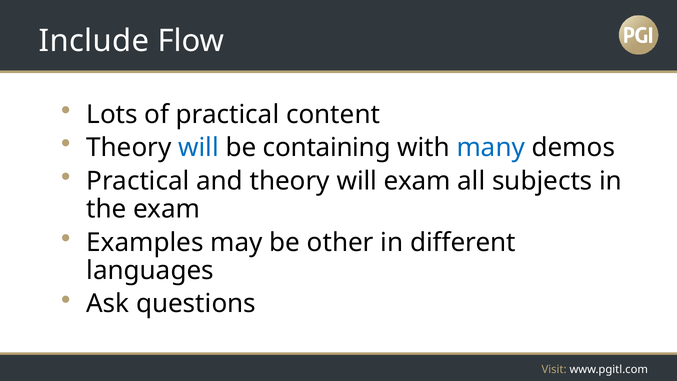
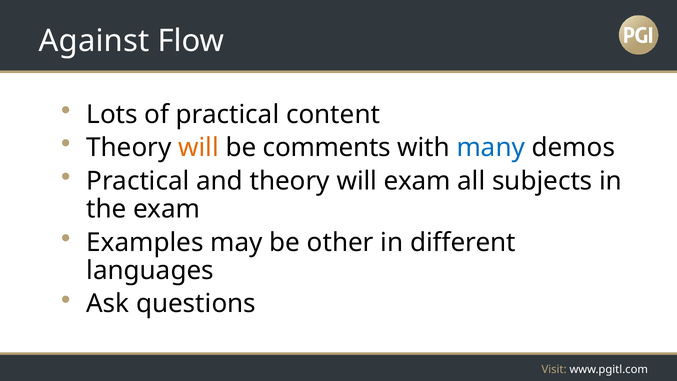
Include: Include -> Against
will at (199, 148) colour: blue -> orange
containing: containing -> comments
